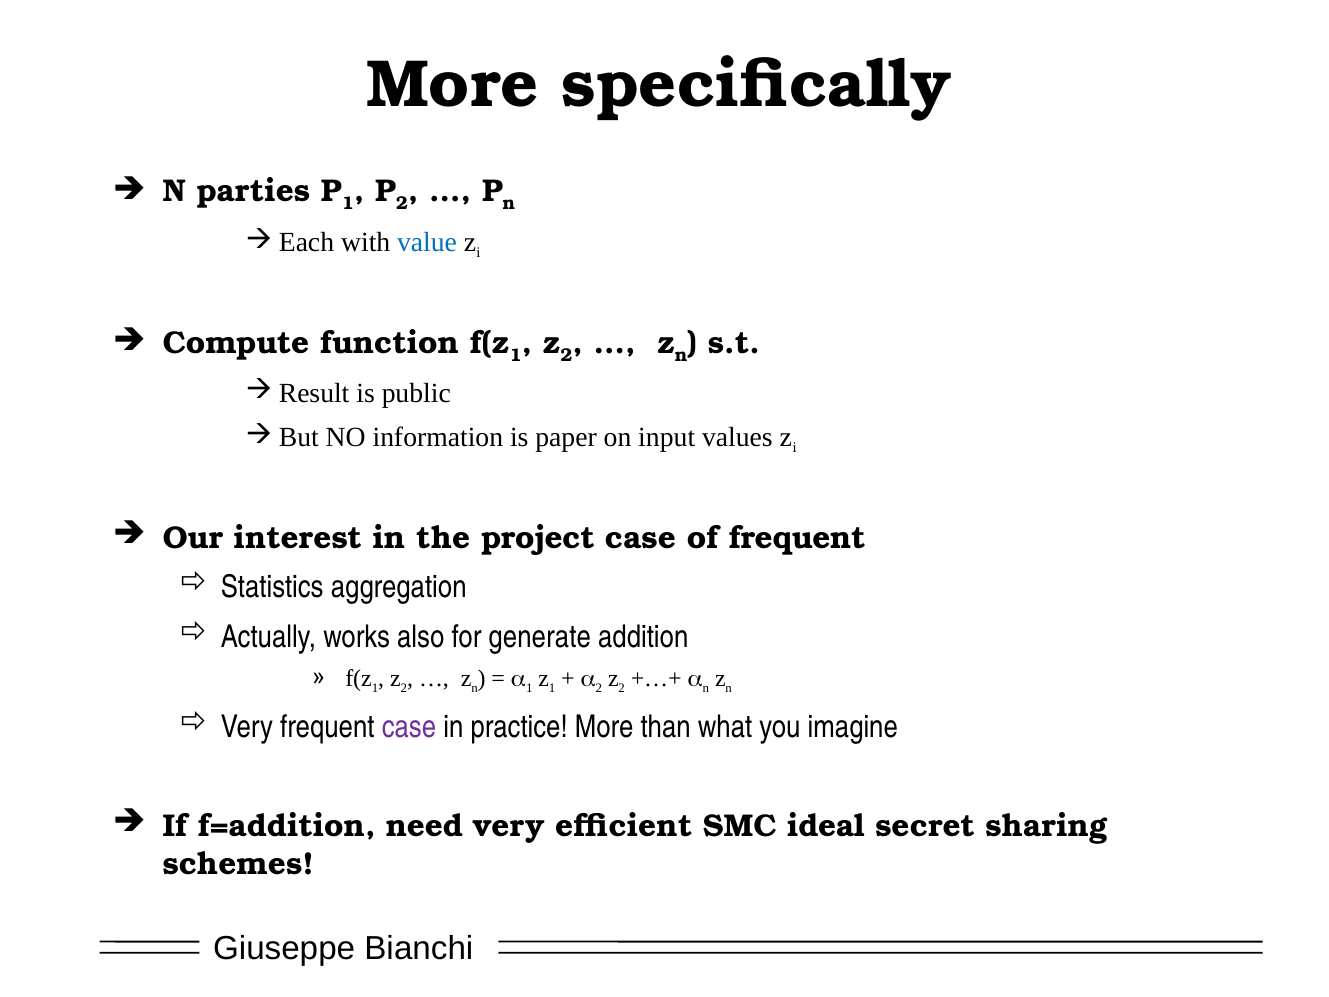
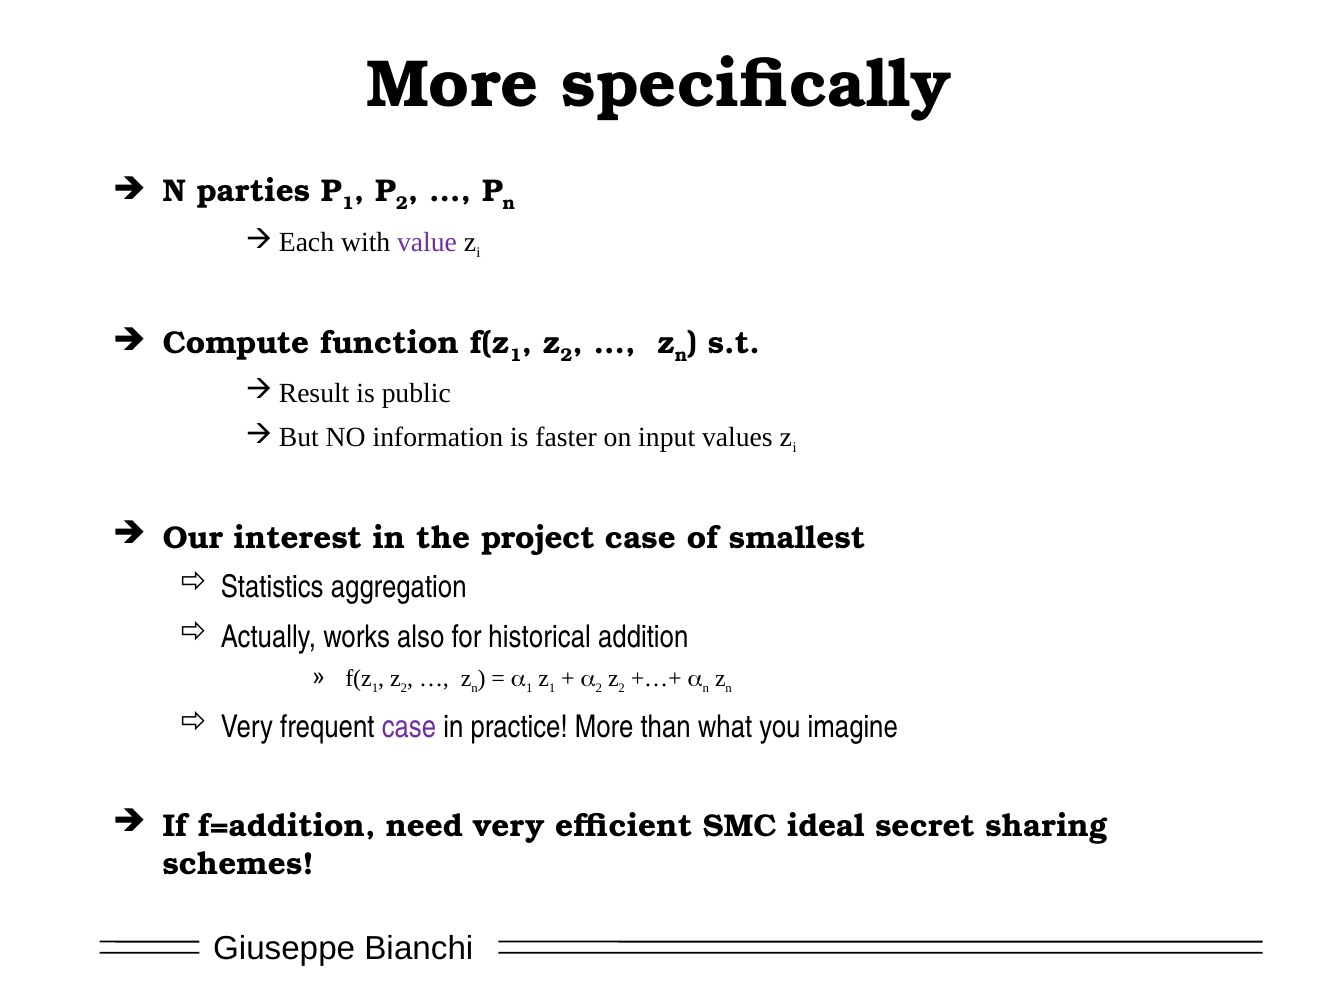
value colour: blue -> purple
paper: paper -> faster
of frequent: frequent -> smallest
generate: generate -> historical
